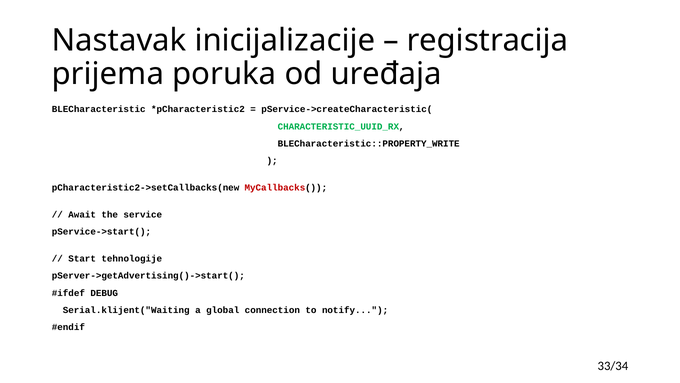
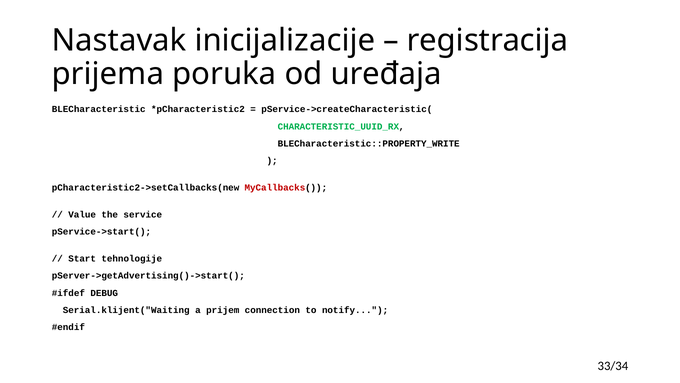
Await: Await -> Value
global: global -> prijem
